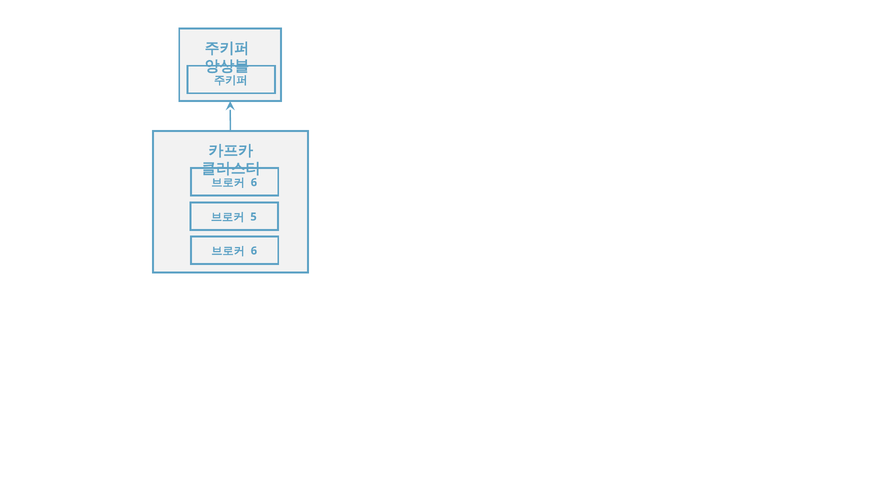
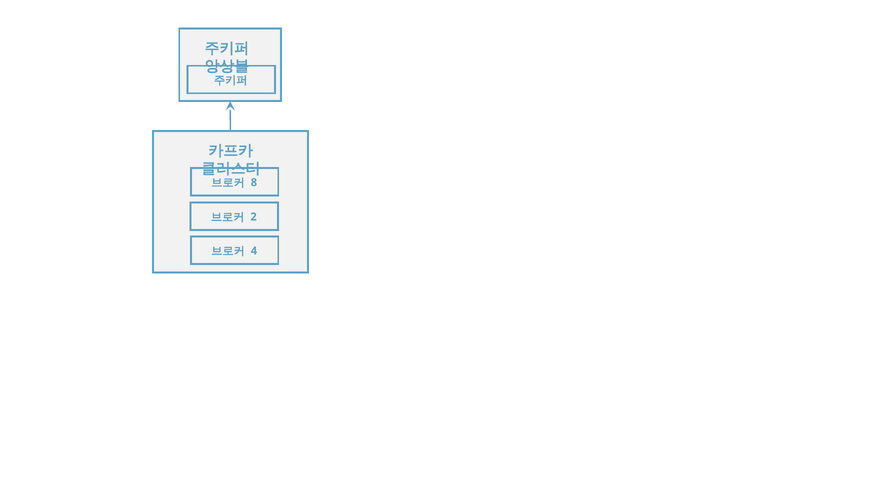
6 at (254, 183): 6 -> 8
5: 5 -> 2
6 at (254, 251): 6 -> 4
